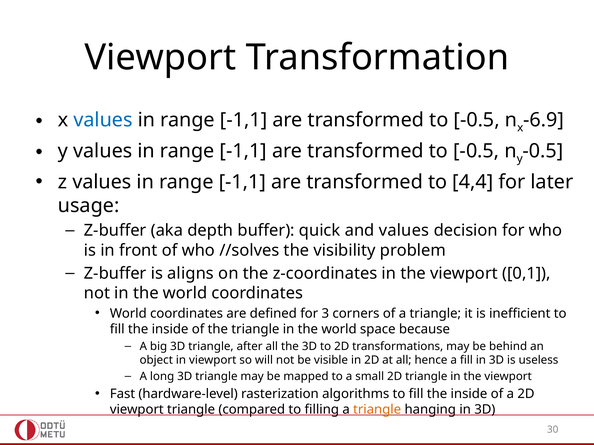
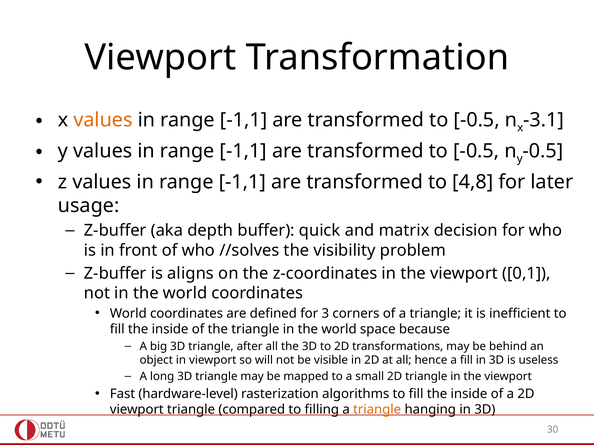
values at (103, 120) colour: blue -> orange
-6.9: -6.9 -> -3.1
4,4: 4,4 -> 4,8
and values: values -> matrix
